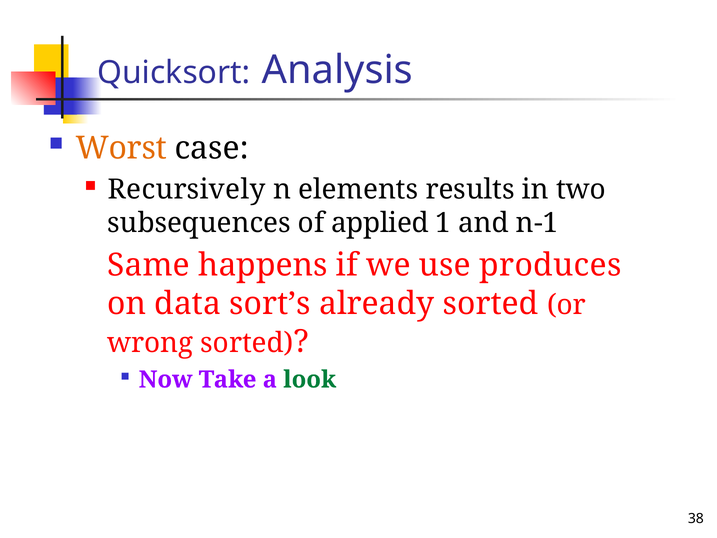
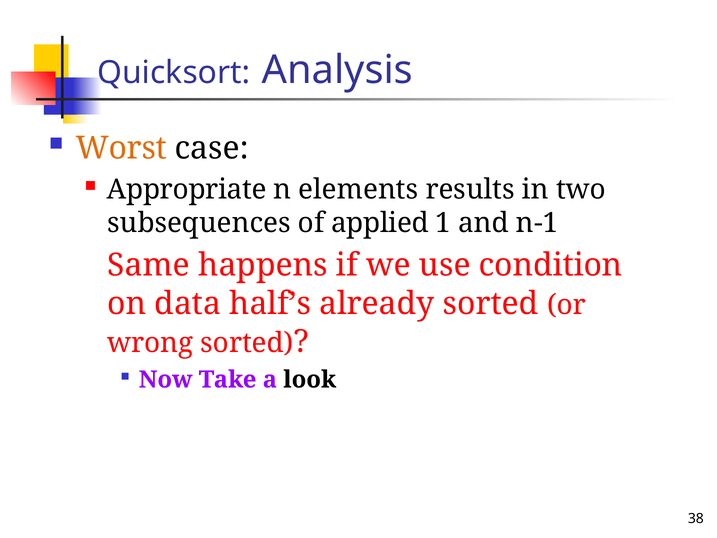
Recursively: Recursively -> Appropriate
produces: produces -> condition
sort’s: sort’s -> half’s
look colour: green -> black
